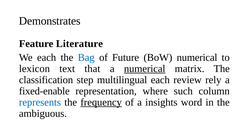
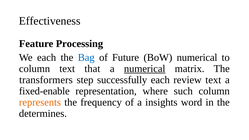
Demonstrates: Demonstrates -> Effectiveness
Literature: Literature -> Processing
lexicon at (34, 69): lexicon -> column
classification: classification -> transformers
multilingual: multilingual -> successfully
review rely: rely -> text
represents colour: blue -> orange
frequency underline: present -> none
ambiguous: ambiguous -> determines
